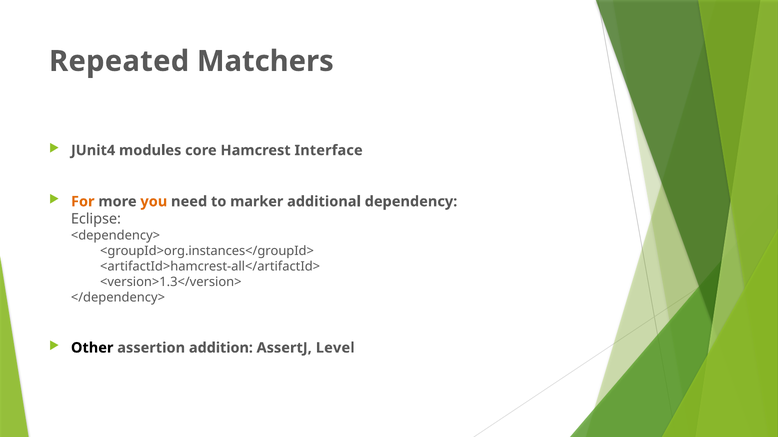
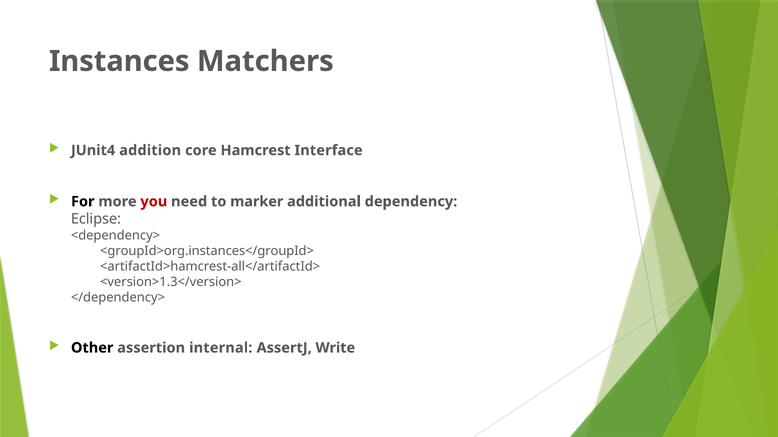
Repeated: Repeated -> Instances
modules: modules -> addition
For colour: orange -> black
you colour: orange -> red
addition: addition -> internal
Level: Level -> Write
